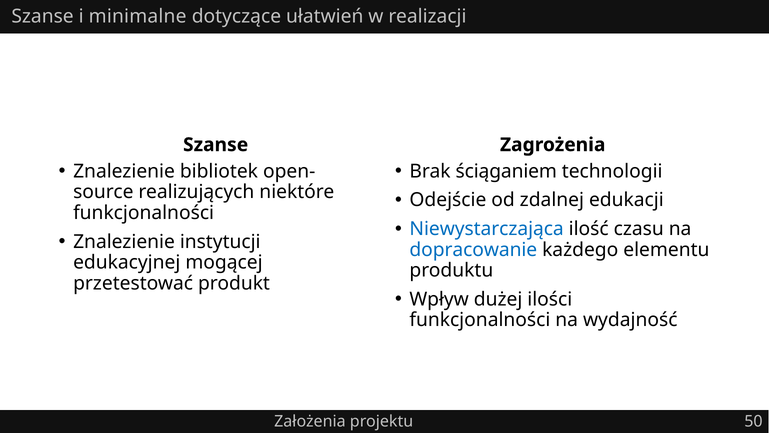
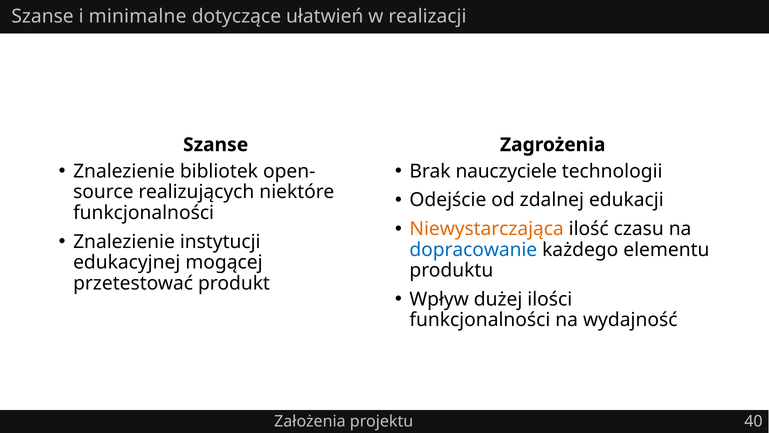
ściąganiem: ściąganiem -> nauczyciele
Niewystarczająca colour: blue -> orange
50: 50 -> 40
